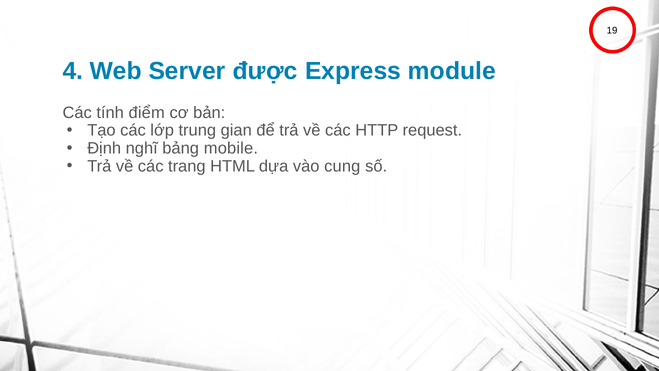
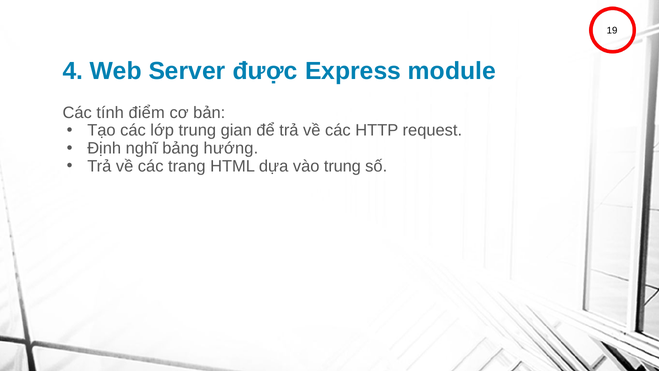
mobile: mobile -> hướng
vào cung: cung -> trung
